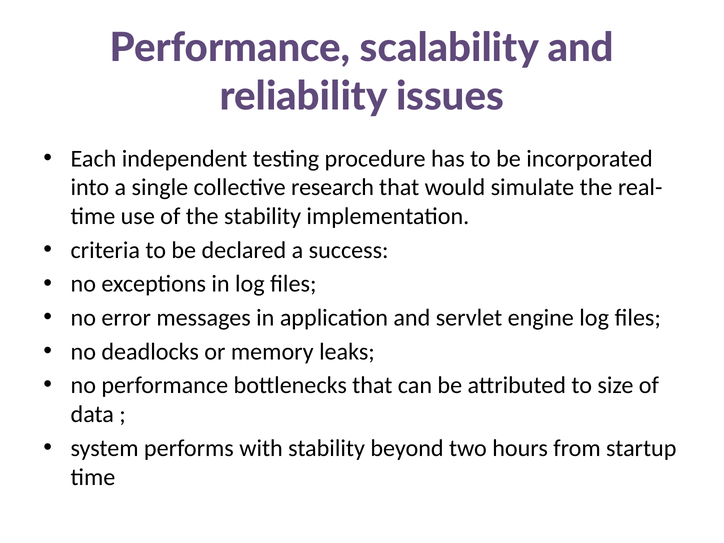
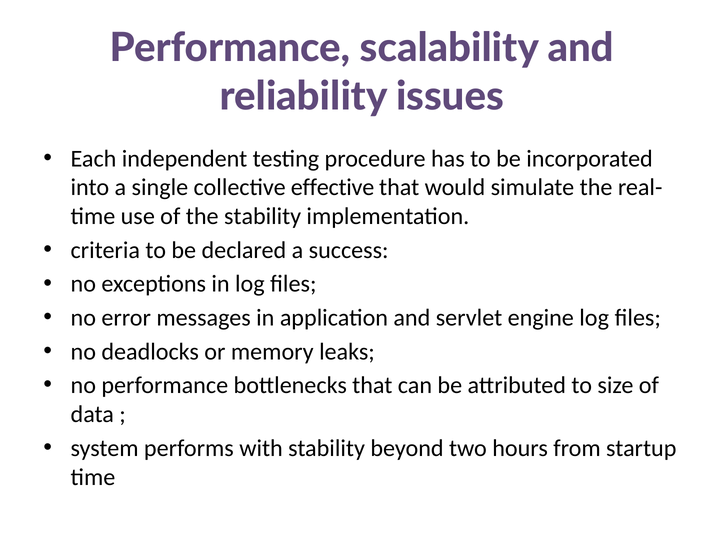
research: research -> effective
